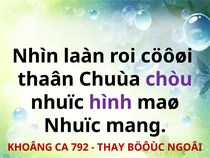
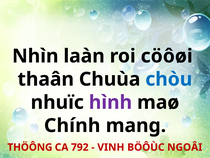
chòu colour: purple -> blue
Nhuïc at (72, 125): Nhuïc -> Chính
KHOÂNG: KHOÂNG -> THÖÔNG
THAY: THAY -> VINH
